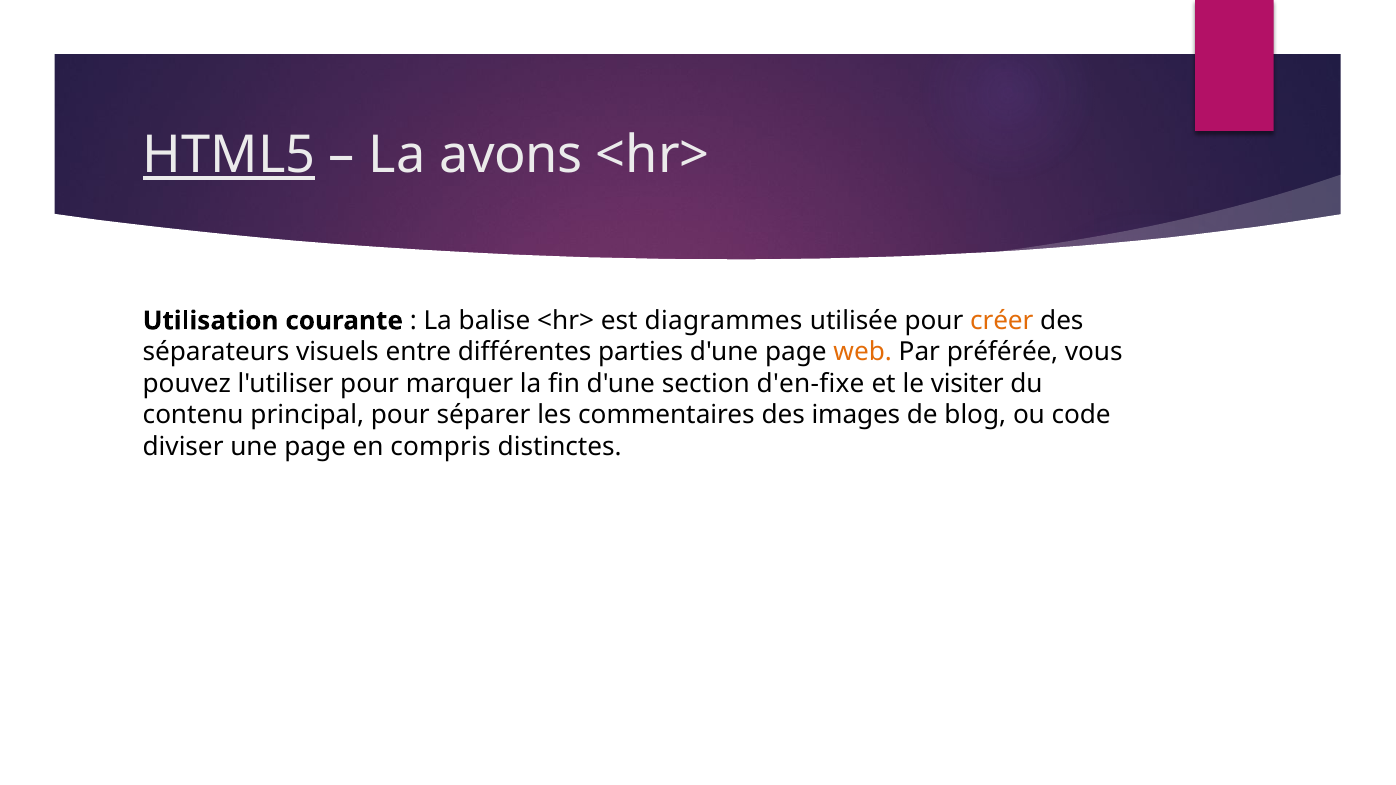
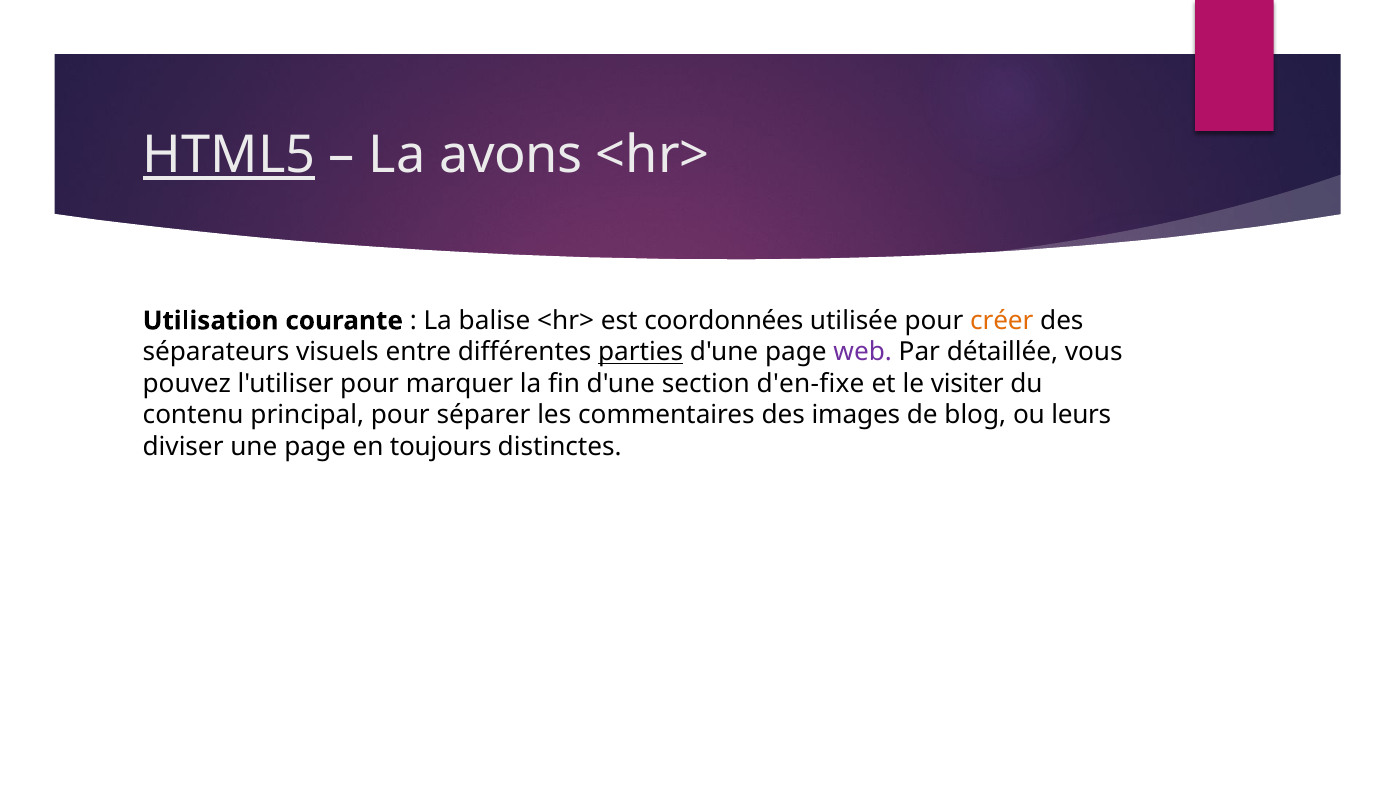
diagrammes: diagrammes -> coordonnées
parties underline: none -> present
web colour: orange -> purple
préférée: préférée -> détaillée
code: code -> leurs
compris: compris -> toujours
